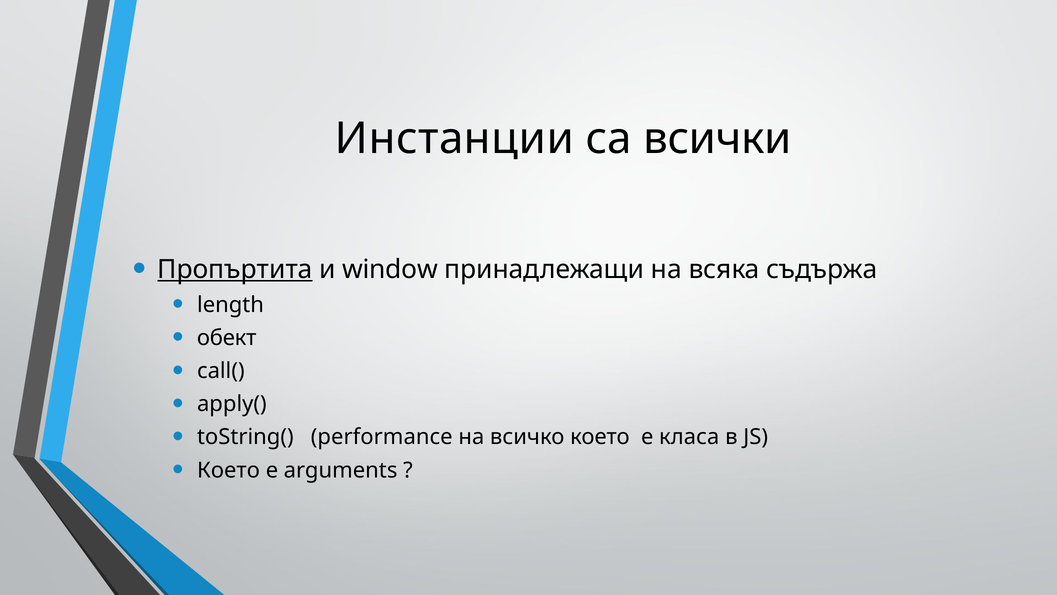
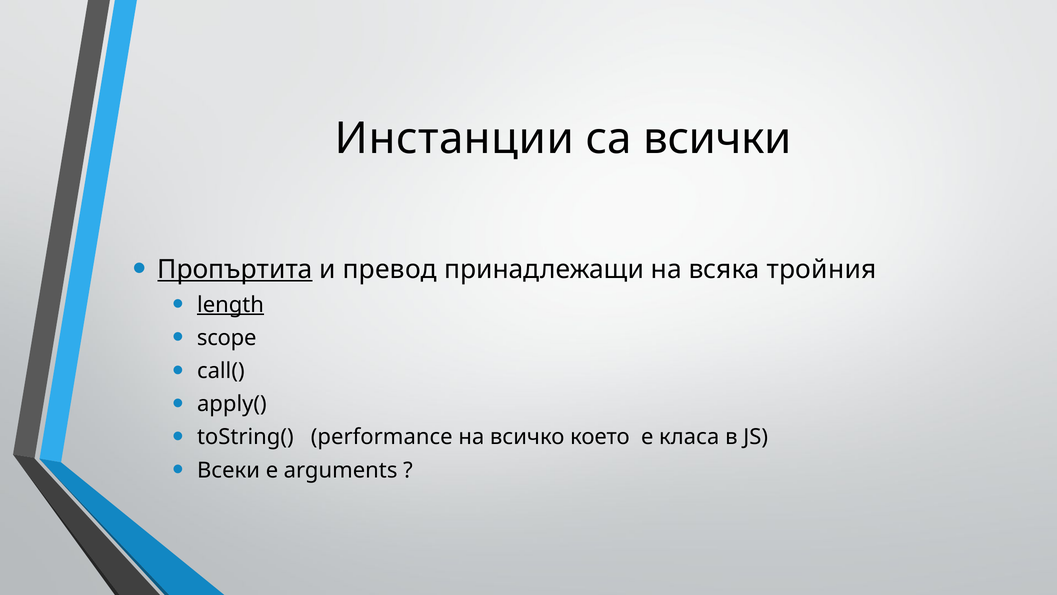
window: window -> превод
съдържа: съдържа -> тройния
length underline: none -> present
обект: обект -> scope
Което at (228, 470): Което -> Всеки
